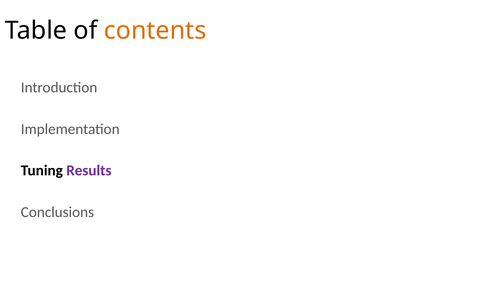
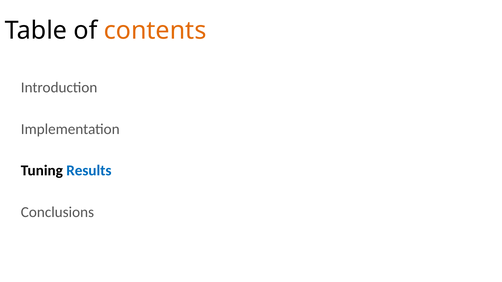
Results colour: purple -> blue
